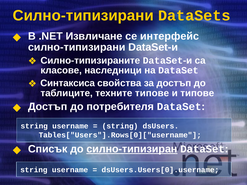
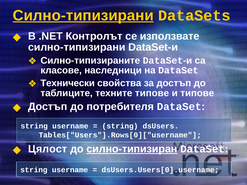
Силно-типизирани at (83, 15) underline: none -> present
Извличане: Извличане -> Контролът
интерфейс: интерфейс -> използвате
Синтаксиса: Синтаксиса -> Технически
Списък: Списък -> Цялост
